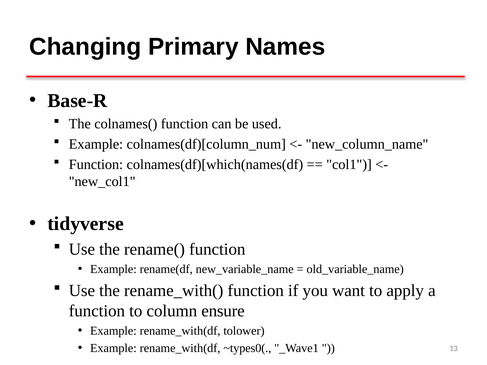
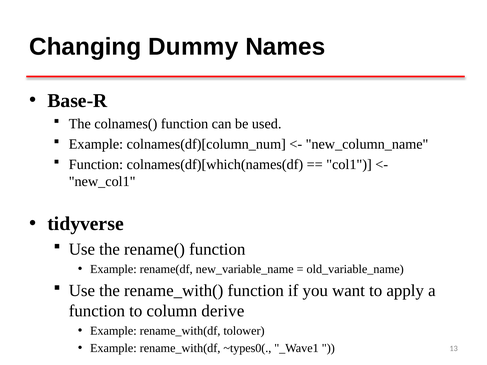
Primary: Primary -> Dummy
ensure: ensure -> derive
